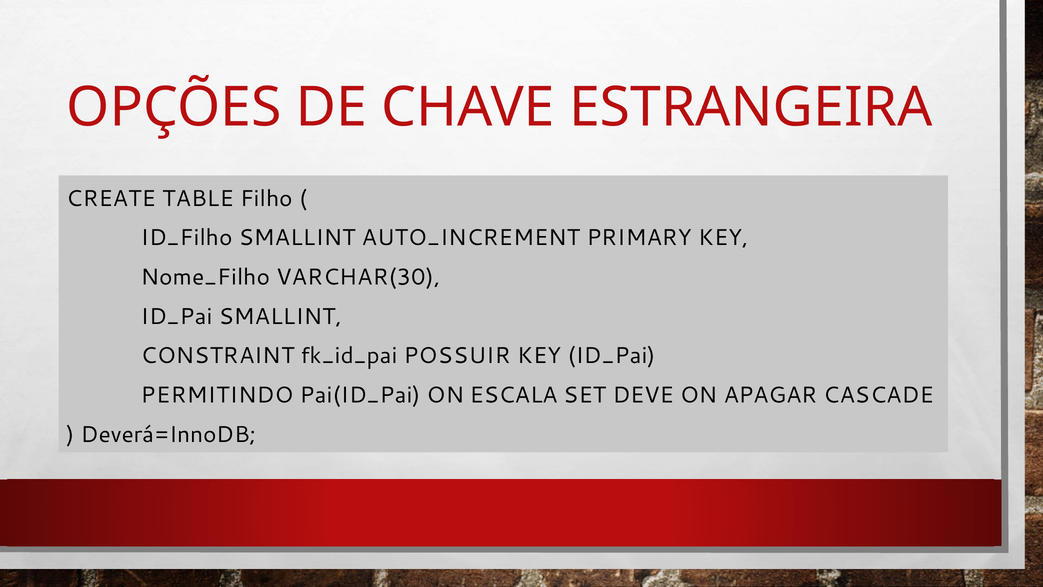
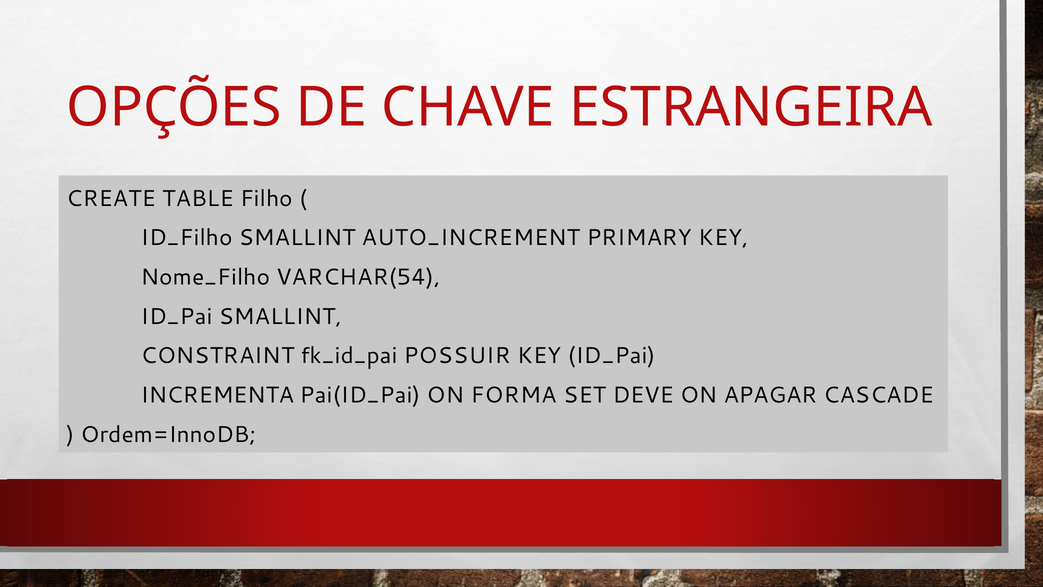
VARCHAR(30: VARCHAR(30 -> VARCHAR(54
PERMITINDO: PERMITINDO -> INCREMENTA
ESCALA: ESCALA -> FORMA
Deverá=InnoDB: Deverá=InnoDB -> Ordem=InnoDB
